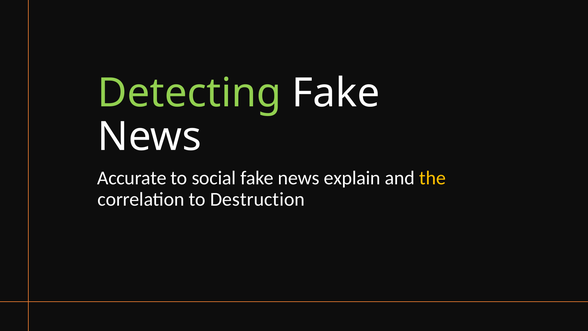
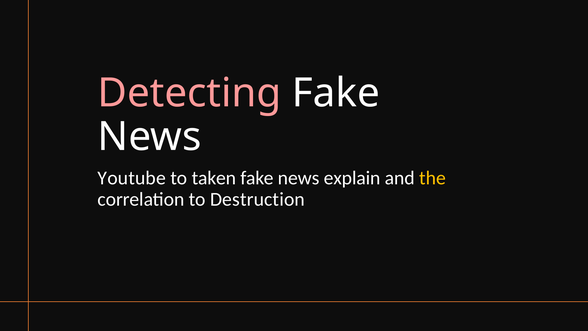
Detecting colour: light green -> pink
Accurate: Accurate -> Youtube
social: social -> taken
